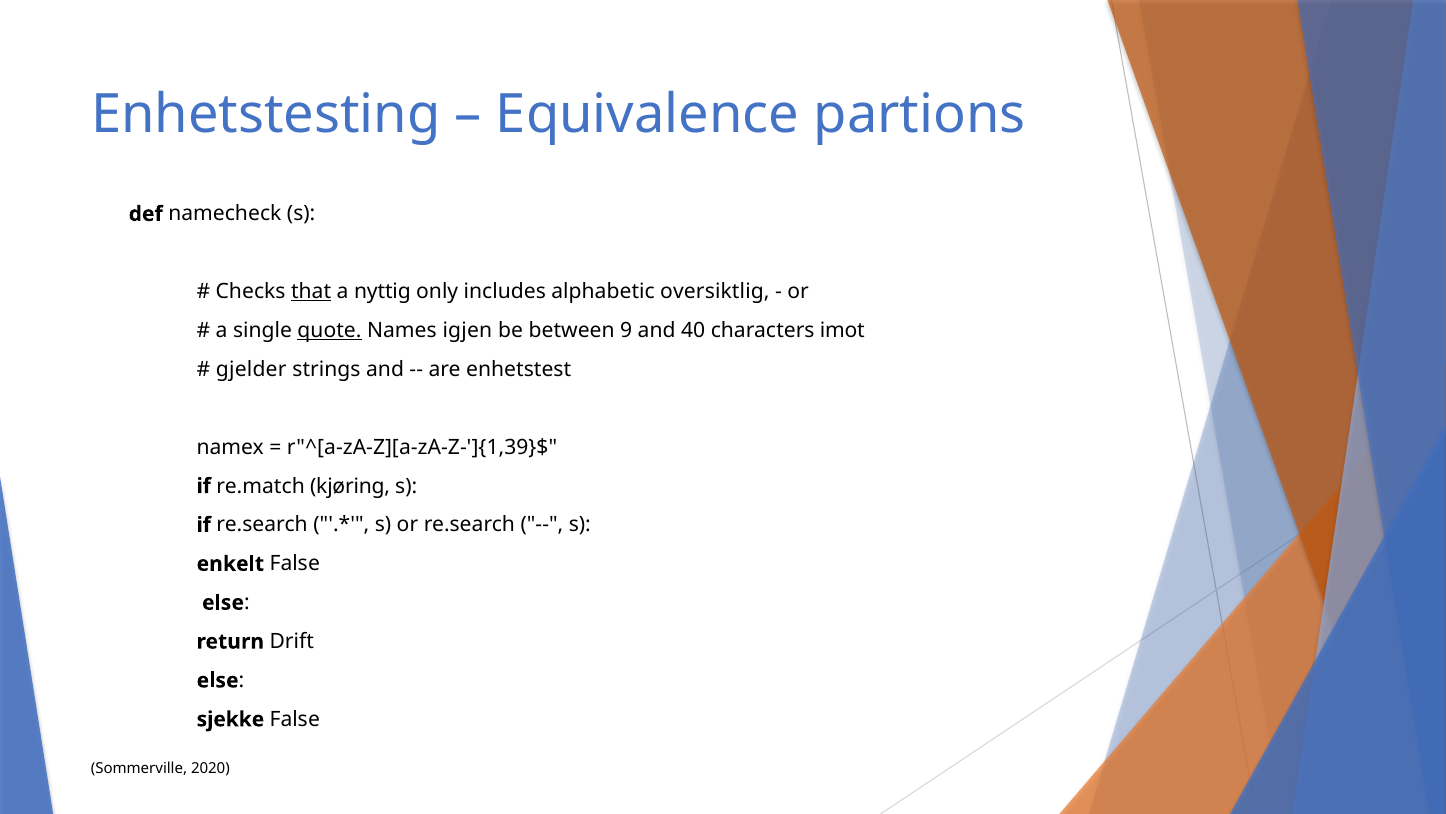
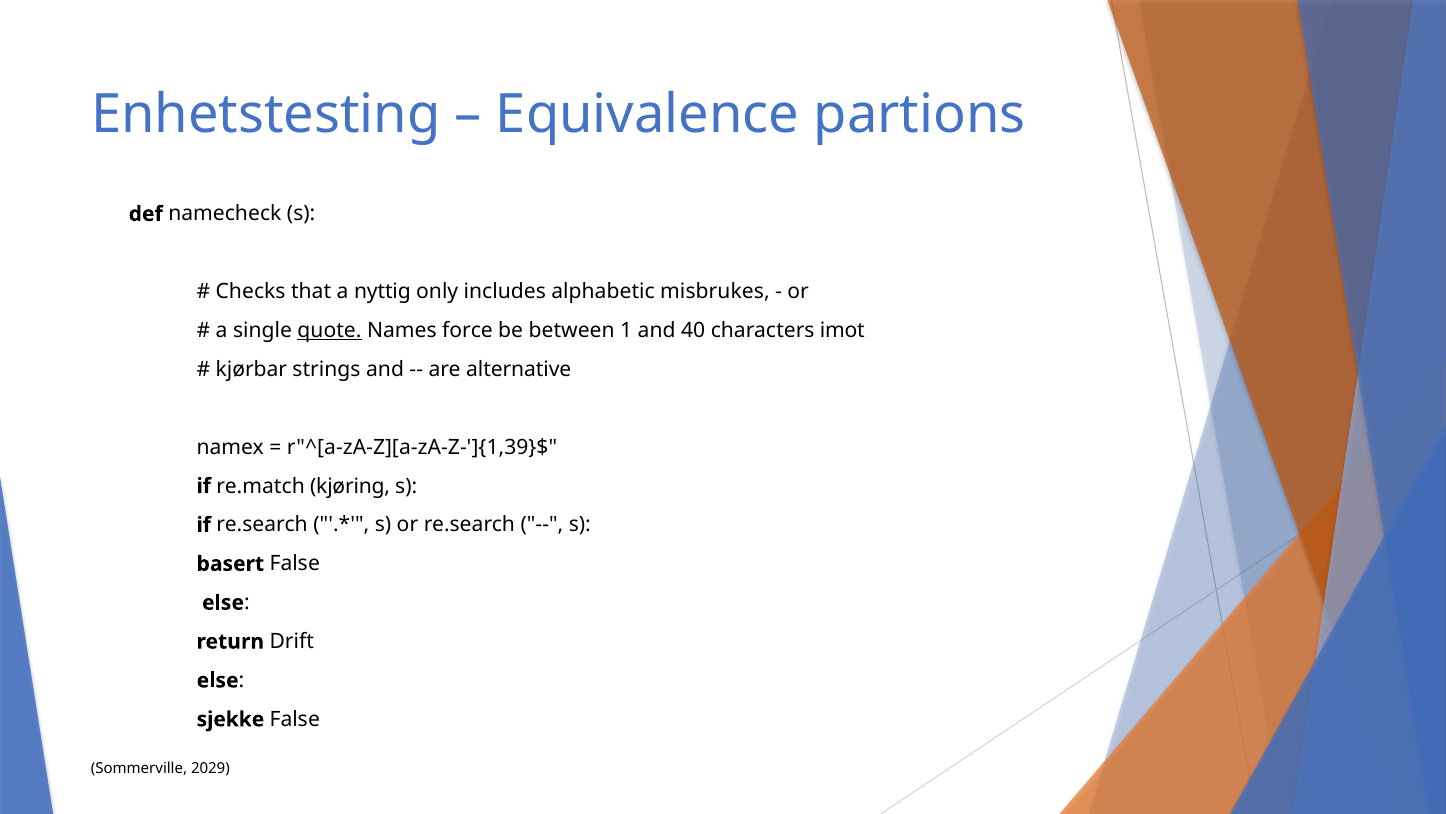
that underline: present -> none
oversiktlig: oversiktlig -> misbrukes
igjen: igjen -> force
9: 9 -> 1
gjelder: gjelder -> kjørbar
enhetstest: enhetstest -> alternative
enkelt: enkelt -> basert
2020: 2020 -> 2029
